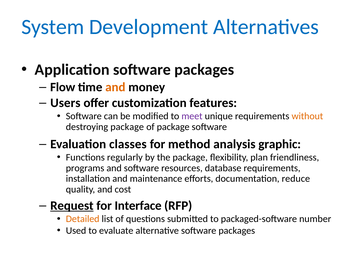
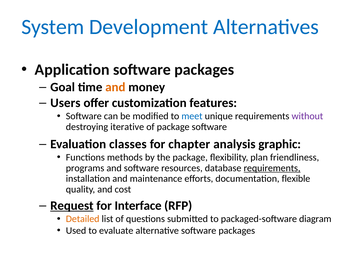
Flow: Flow -> Goal
meet colour: purple -> blue
without colour: orange -> purple
destroying package: package -> iterative
method: method -> chapter
regularly: regularly -> methods
requirements at (272, 168) underline: none -> present
reduce: reduce -> flexible
number: number -> diagram
